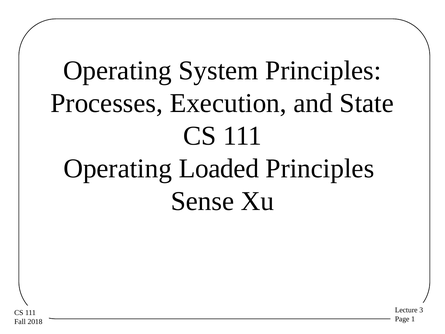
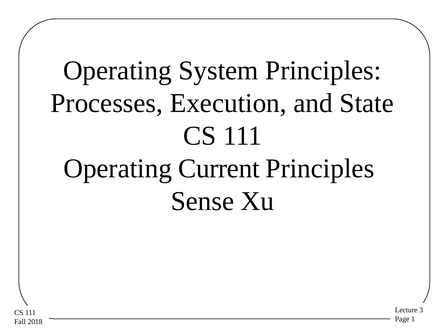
Loaded: Loaded -> Current
